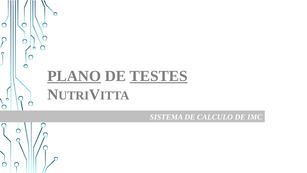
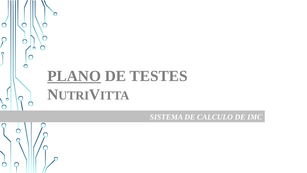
TESTES underline: present -> none
